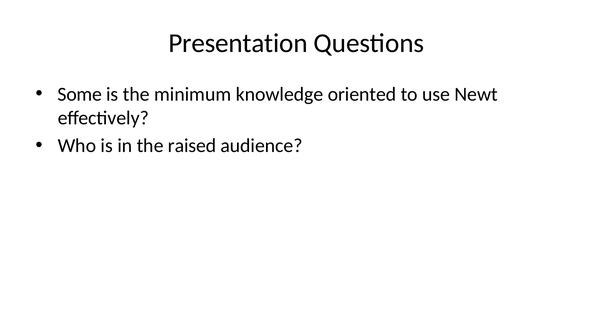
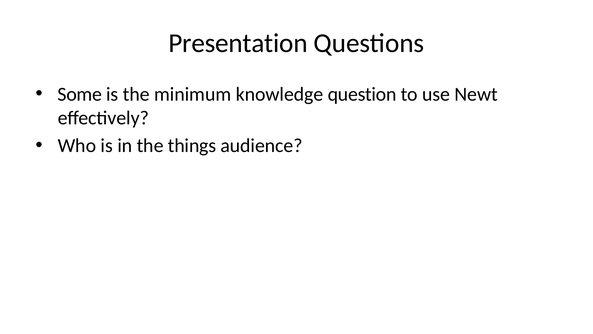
oriented: oriented -> question
raised: raised -> things
